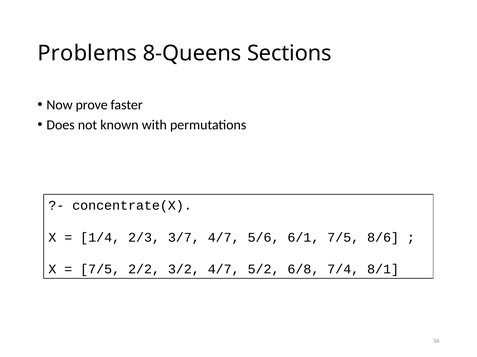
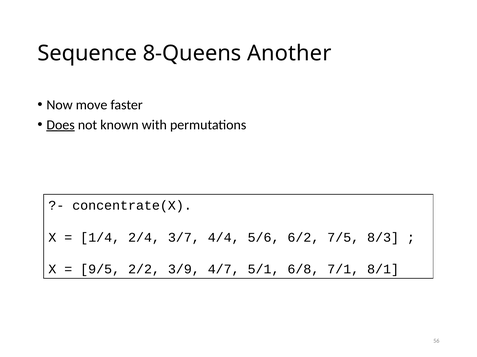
Problems: Problems -> Sequence
Sections: Sections -> Another
prove: prove -> move
Does underline: none -> present
2/3: 2/3 -> 2/4
3/7 4/7: 4/7 -> 4/4
6/1: 6/1 -> 6/2
8/6: 8/6 -> 8/3
7/5 at (100, 270): 7/5 -> 9/5
3/2: 3/2 -> 3/9
5/2: 5/2 -> 5/1
7/4: 7/4 -> 7/1
